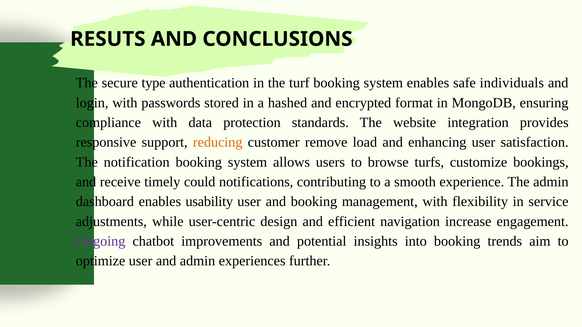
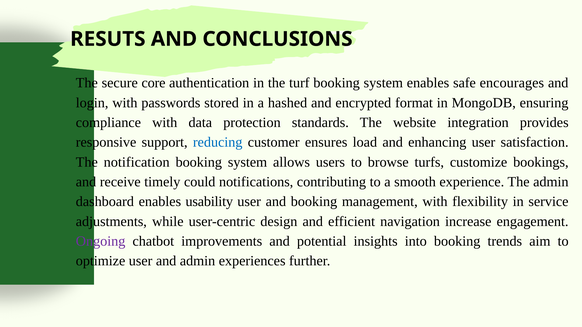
type: type -> core
individuals: individuals -> encourages
reducing colour: orange -> blue
remove: remove -> ensures
